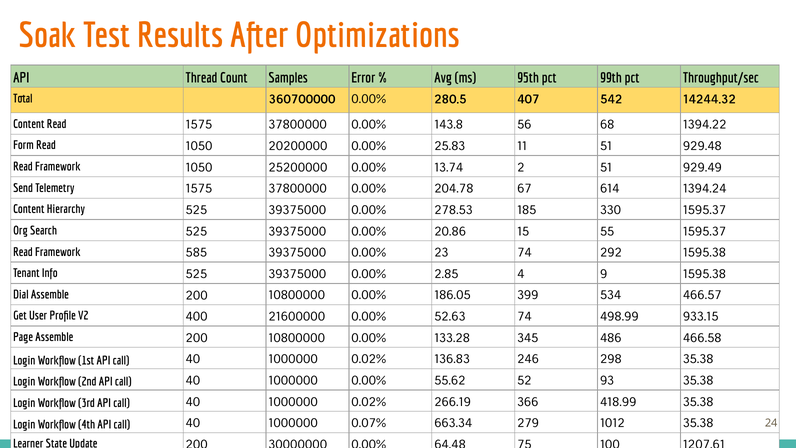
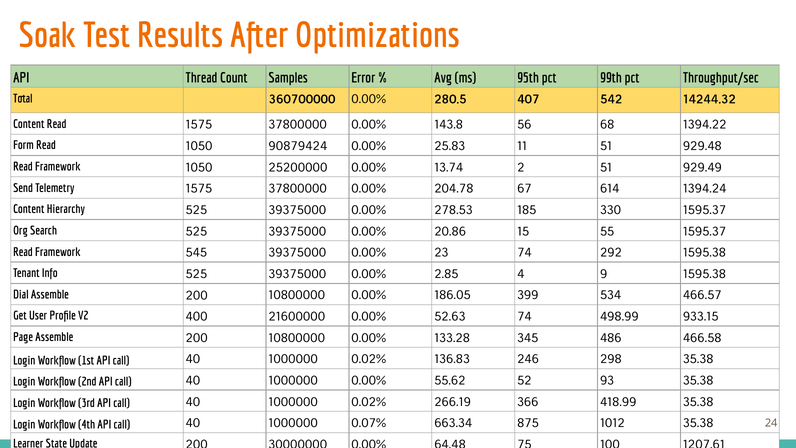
20200000: 20200000 -> 90879424
585: 585 -> 545
279: 279 -> 875
